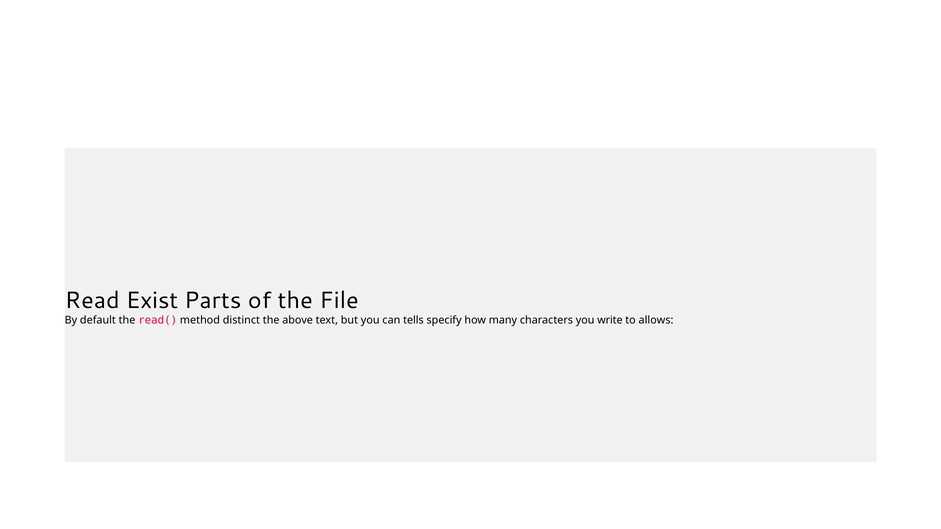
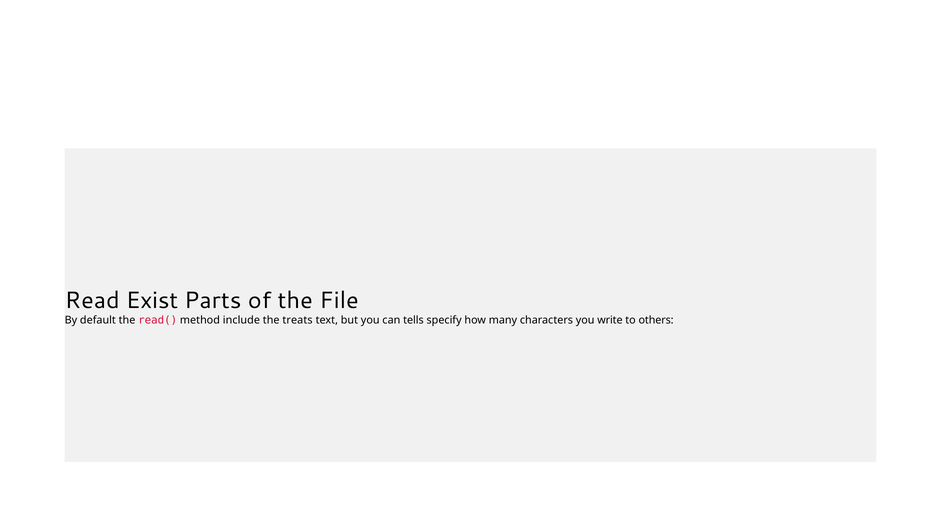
distinct: distinct -> include
above: above -> treats
allows: allows -> others
